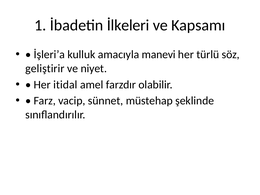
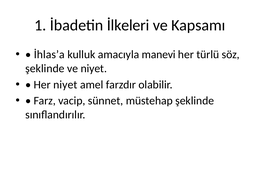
İşleri’a: İşleri’a -> İhlas’a
geliştirir at (45, 68): geliştirir -> şeklinde
Her itidal: itidal -> niyet
